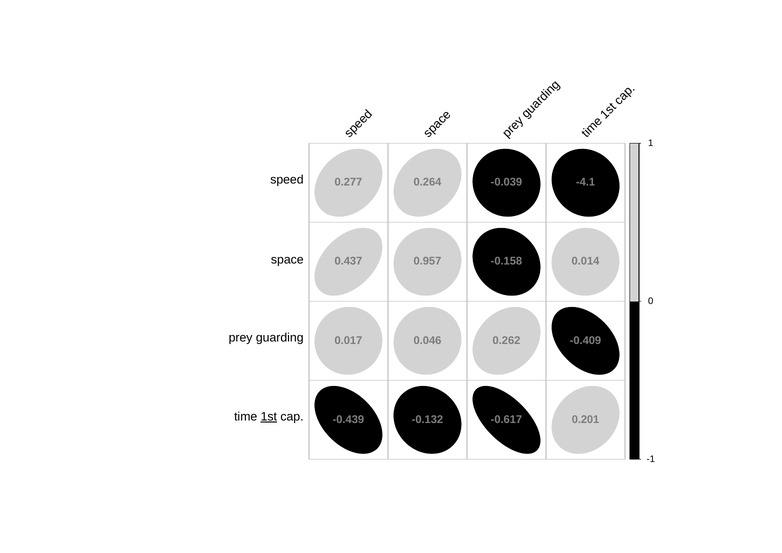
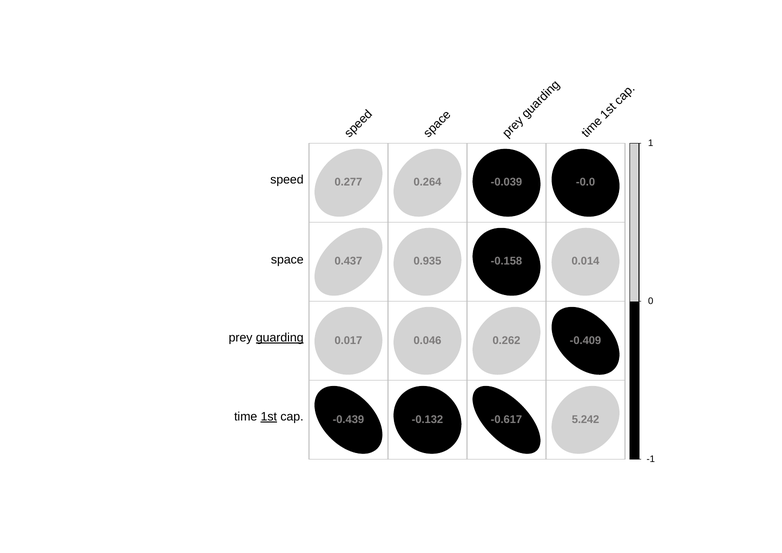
-4.1: -4.1 -> -0.0
0.957: 0.957 -> 0.935
guarding underline: none -> present
0.201: 0.201 -> 5.242
